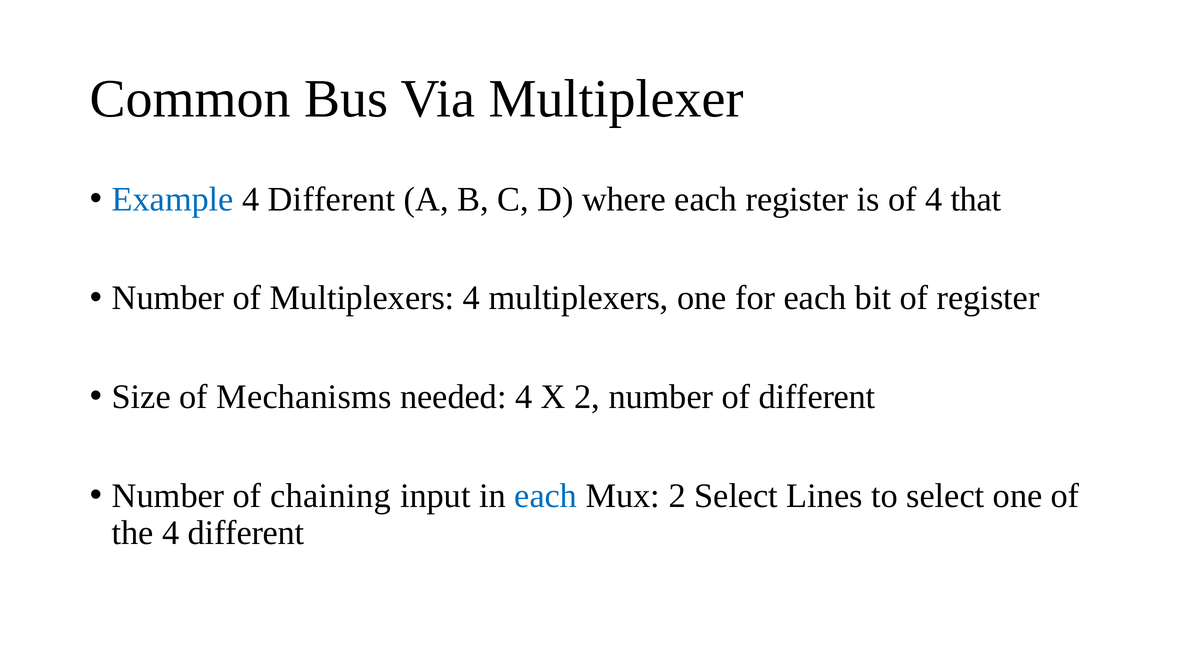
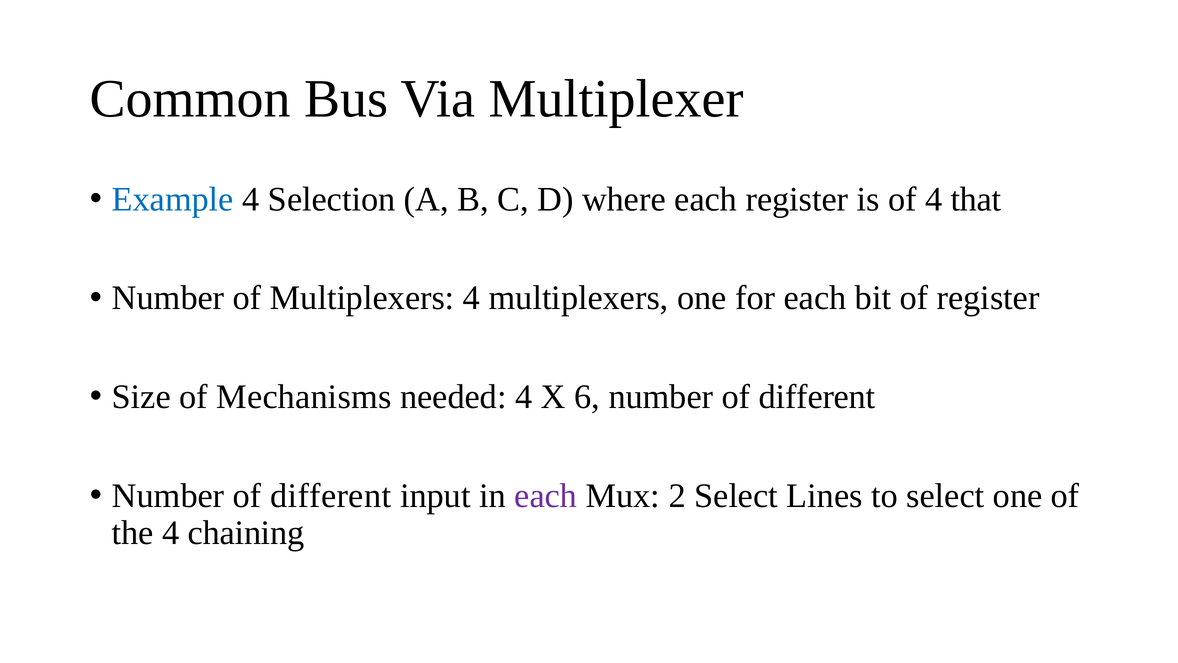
Different at (332, 199): Different -> Selection
X 2: 2 -> 6
chaining at (331, 496): chaining -> different
each at (546, 496) colour: blue -> purple
the 4 different: different -> chaining
